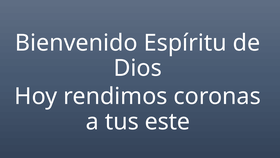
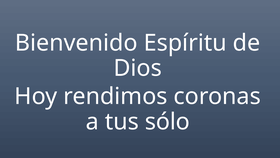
este: este -> sólo
